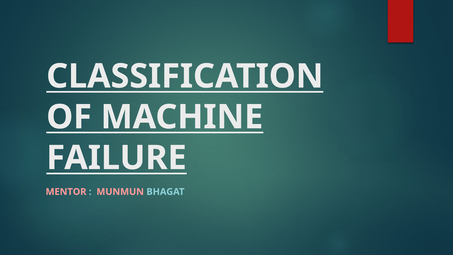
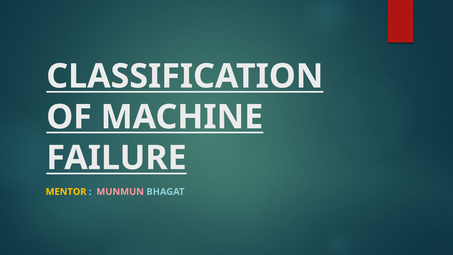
MENTOR colour: pink -> yellow
